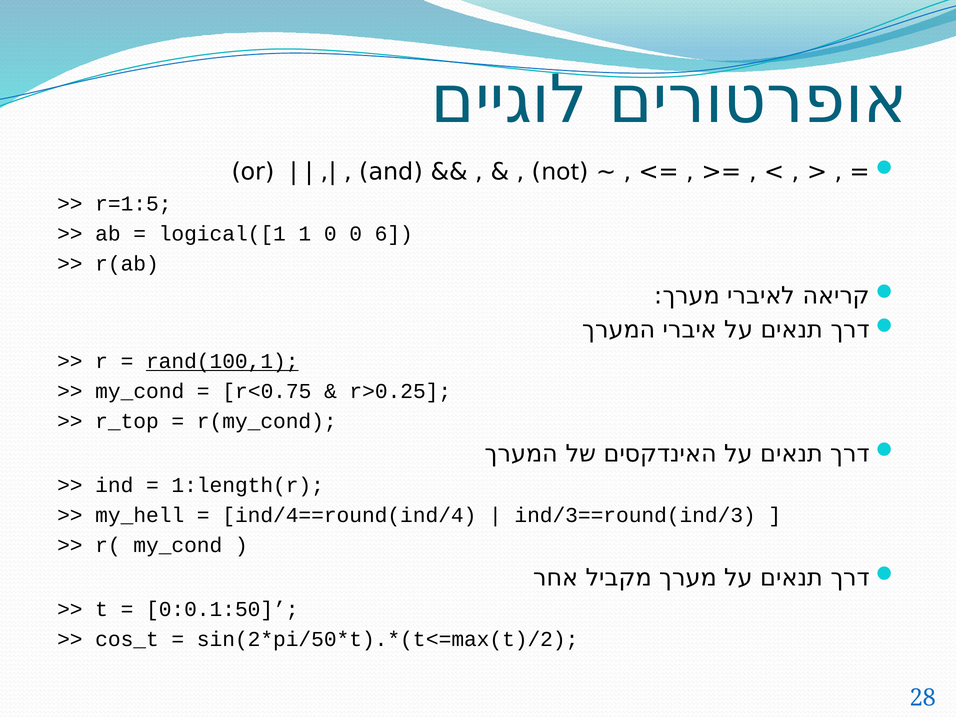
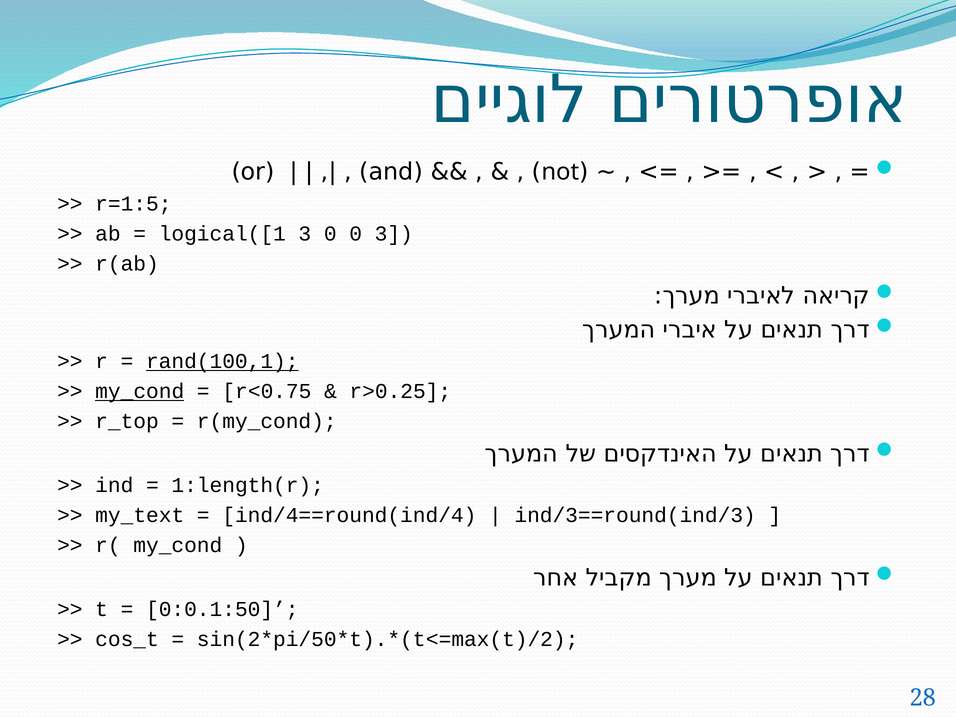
logical([1 1: 1 -> 3
0 6: 6 -> 3
my_cond at (140, 391) underline: none -> present
my_hell: my_hell -> my_text
